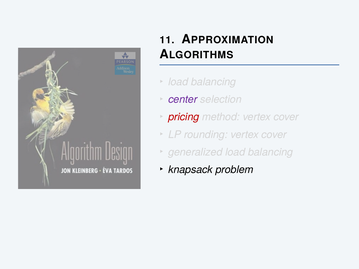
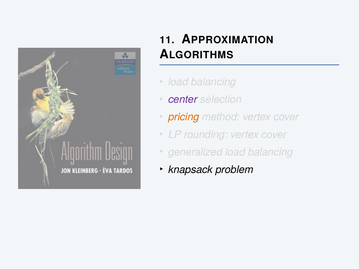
pricing colour: red -> orange
